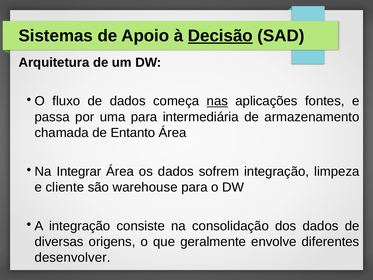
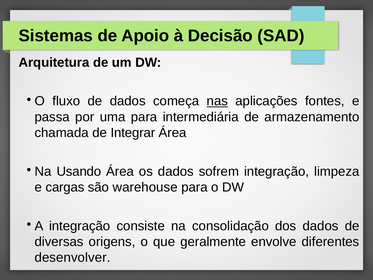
Decisão underline: present -> none
Entanto: Entanto -> Integrar
Integrar: Integrar -> Usando
cliente: cliente -> cargas
